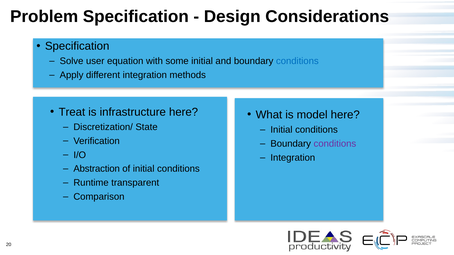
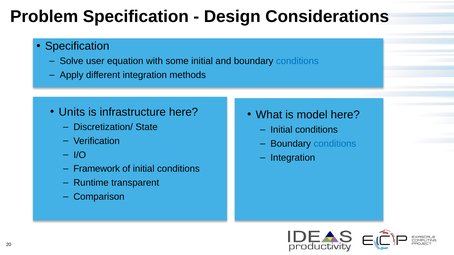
Treat: Treat -> Units
conditions at (335, 144) colour: purple -> blue
Abstraction: Abstraction -> Framework
